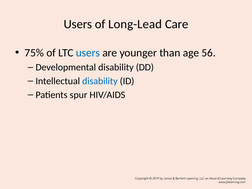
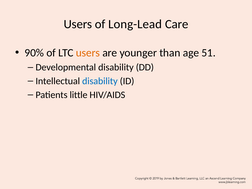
75%: 75% -> 90%
users at (88, 53) colour: blue -> orange
56: 56 -> 51
spur: spur -> little
